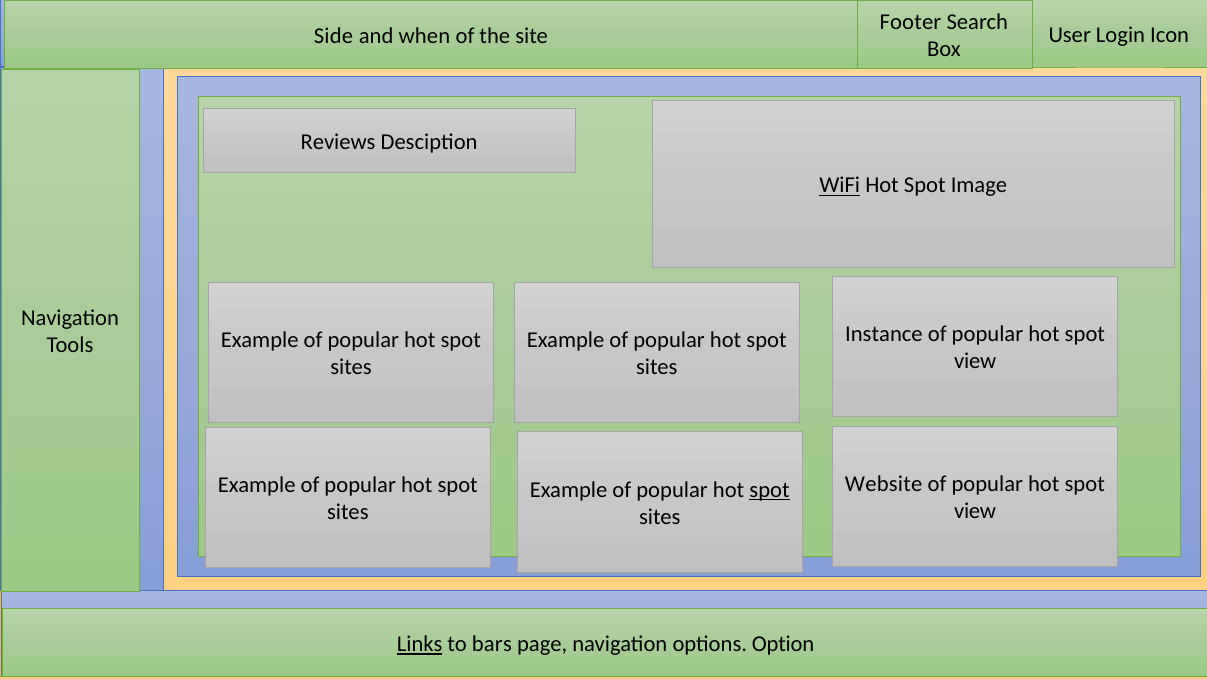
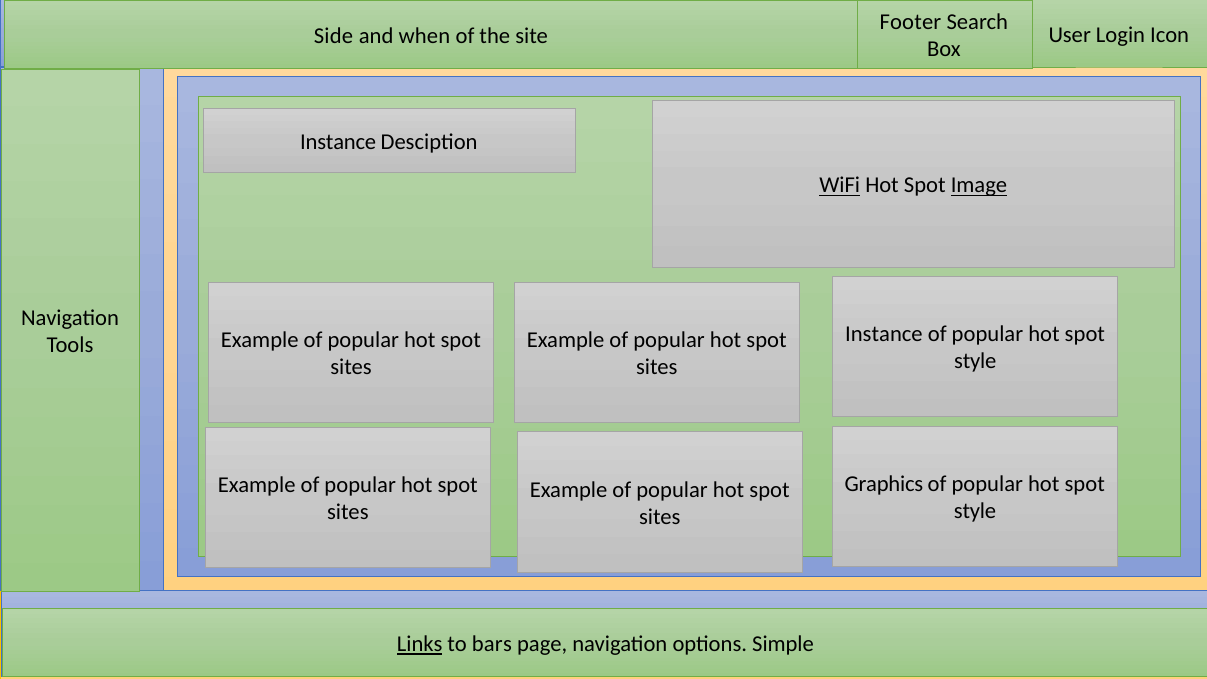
Reviews at (338, 142): Reviews -> Instance
Image underline: none -> present
view at (975, 361): view -> style
Website: Website -> Graphics
spot at (770, 490) underline: present -> none
view at (975, 511): view -> style
Option: Option -> Simple
